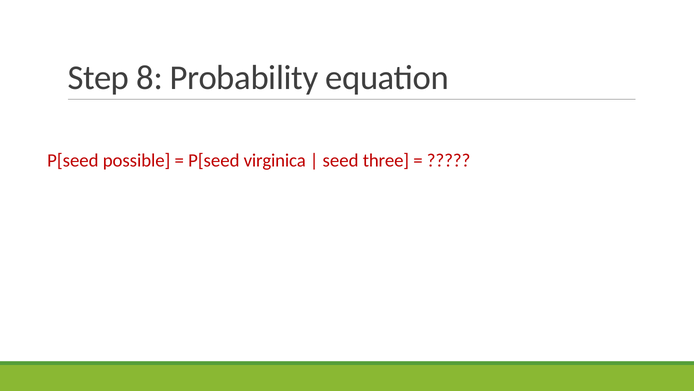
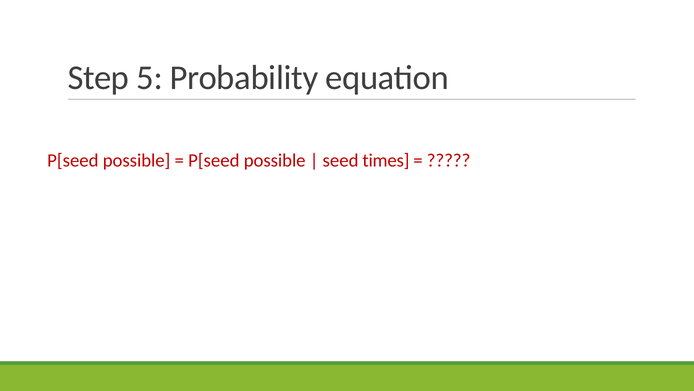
8: 8 -> 5
virginica at (275, 160): virginica -> possible
three: three -> times
